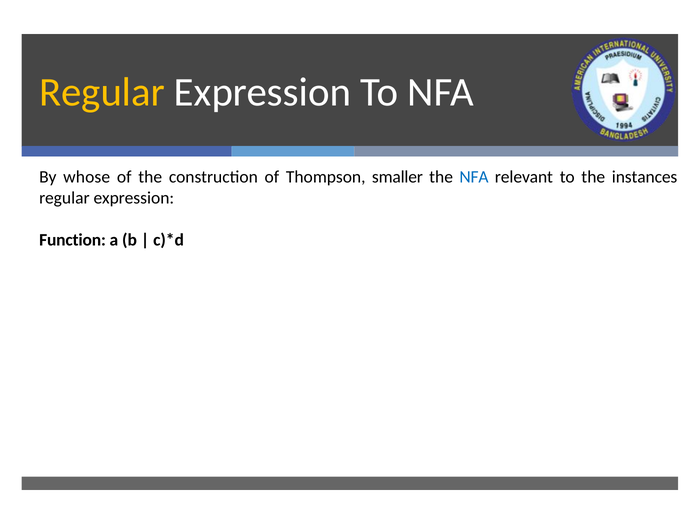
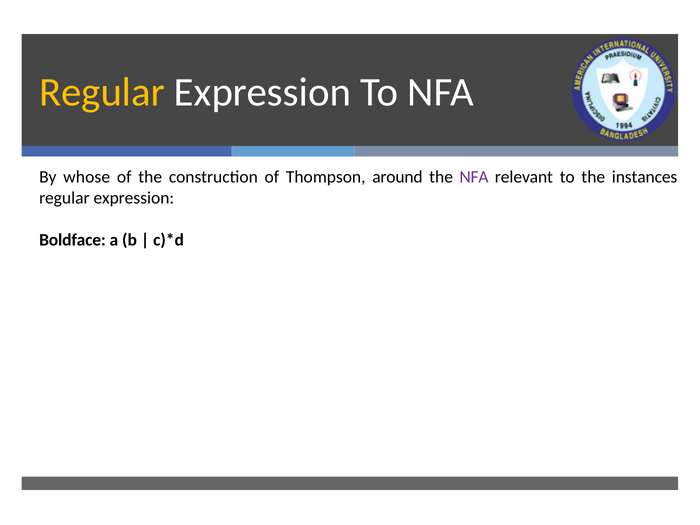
smaller: smaller -> around
NFA at (474, 177) colour: blue -> purple
Function: Function -> Boldface
